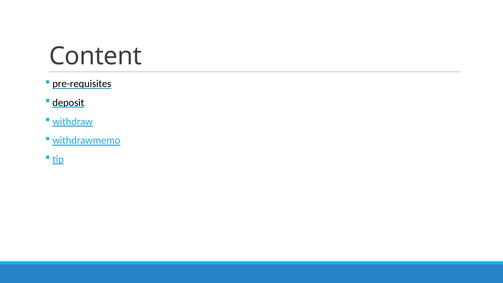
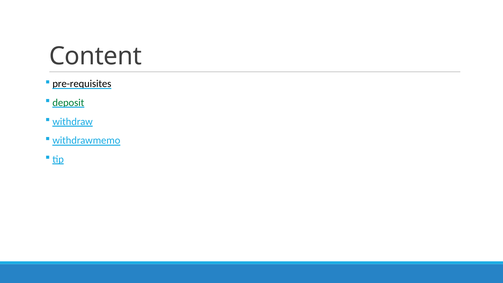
deposit colour: black -> green
